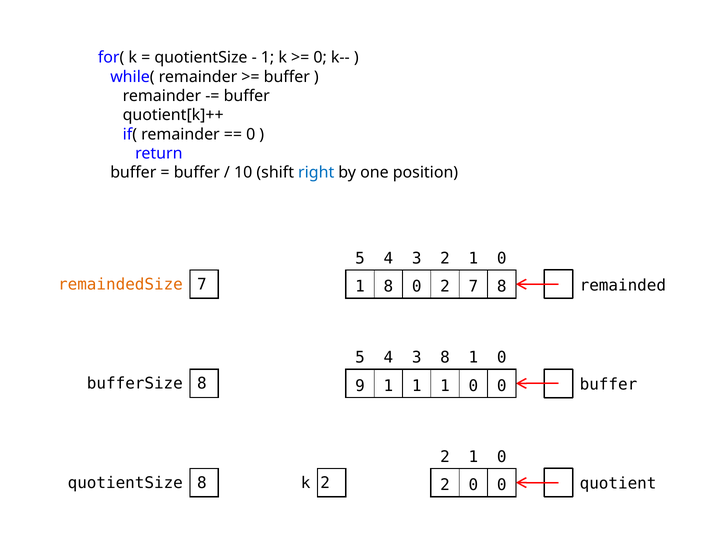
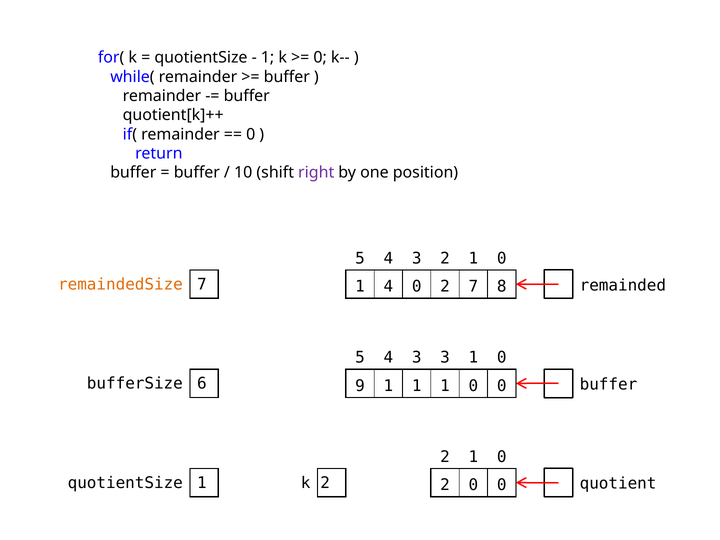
right colour: blue -> purple
1 8: 8 -> 4
3 8: 8 -> 3
bufferSize 8: 8 -> 6
quotientSize 8: 8 -> 1
